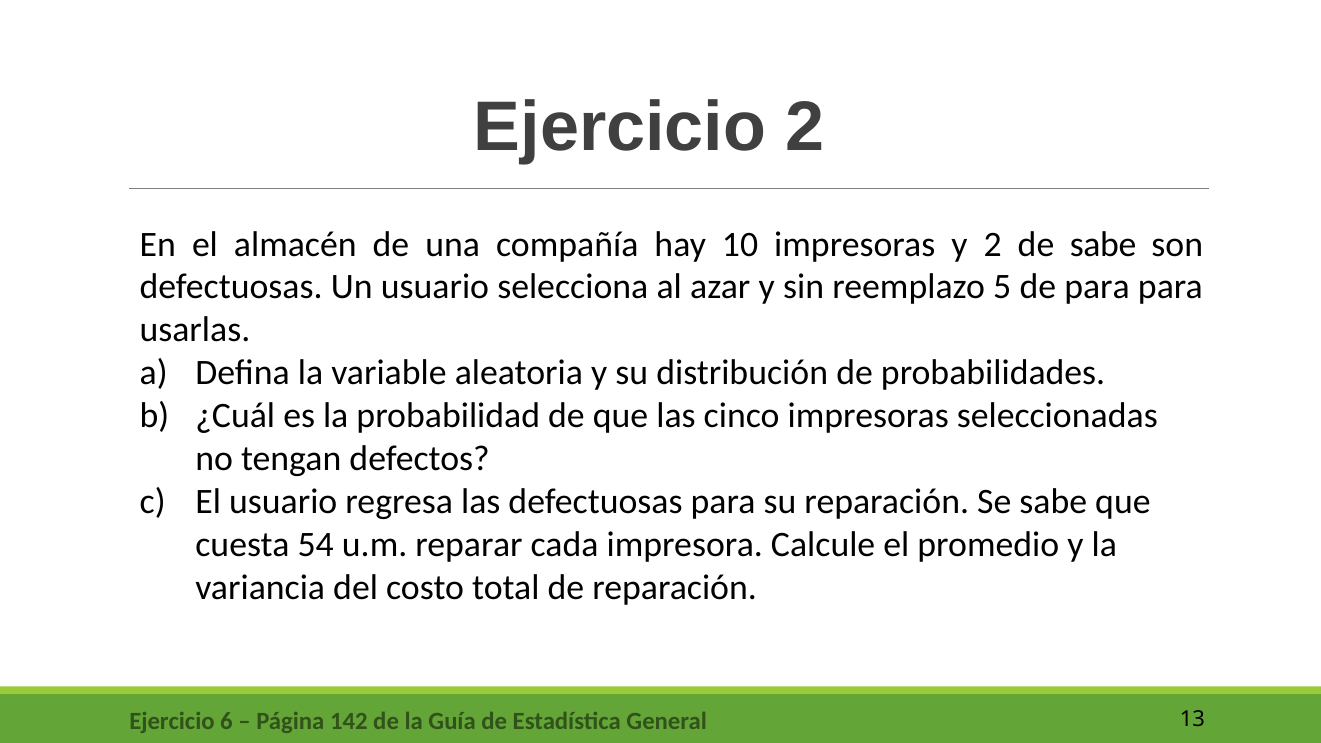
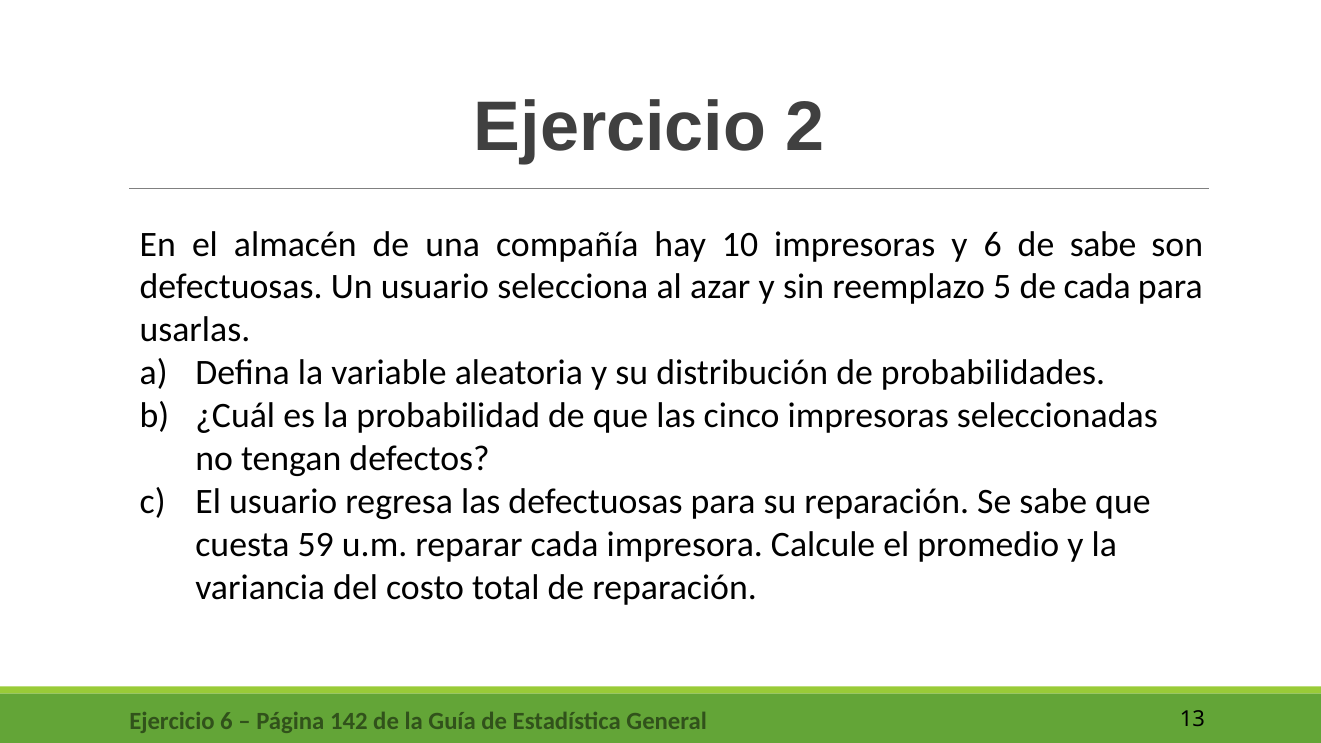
y 2: 2 -> 6
de para: para -> cada
54: 54 -> 59
